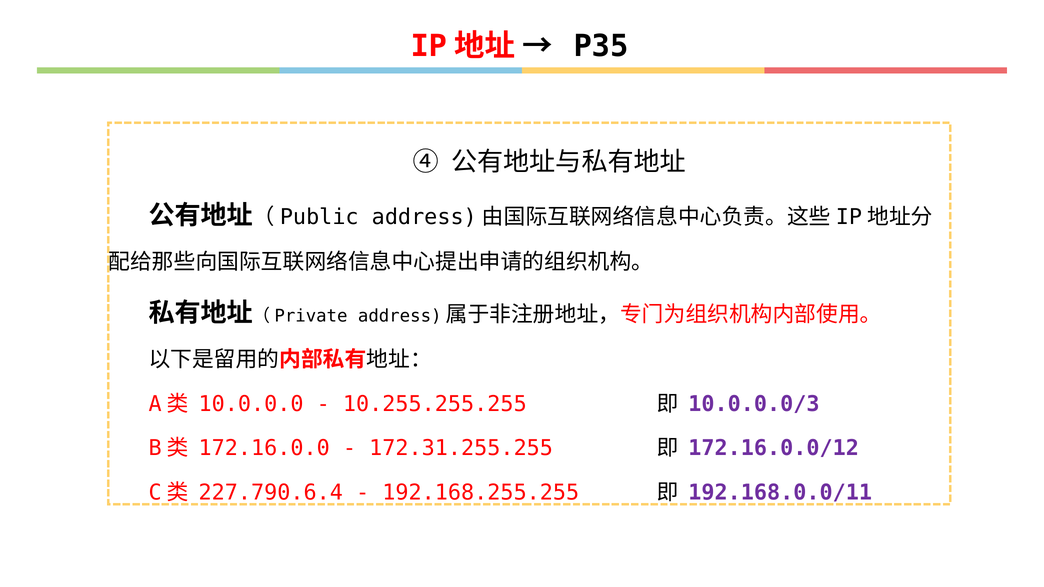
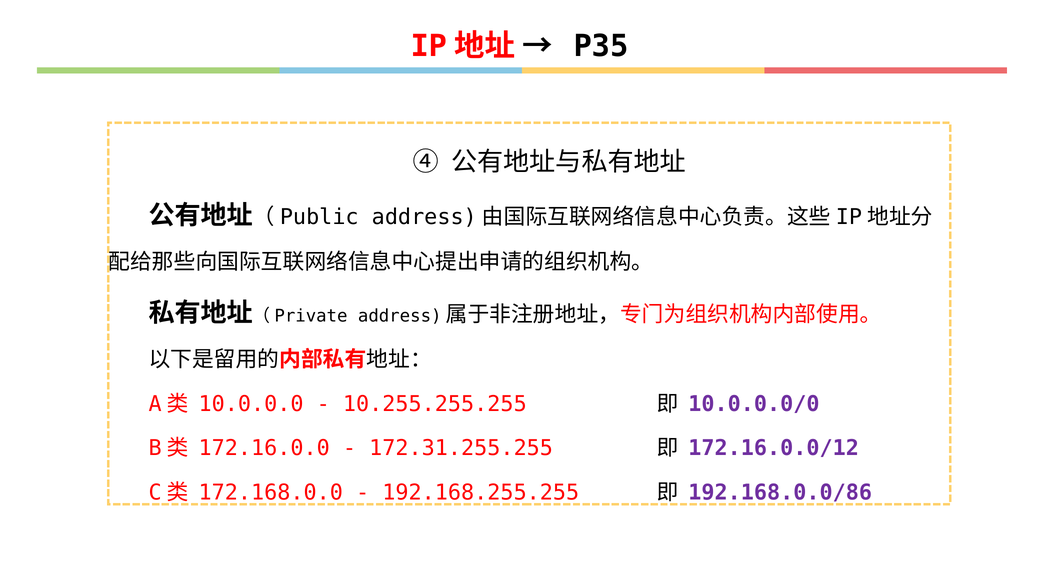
10.0.0.0/3: 10.0.0.0/3 -> 10.0.0.0/0
227.790.6.4: 227.790.6.4 -> 172.168.0.0
192.168.0.0/11: 192.168.0.0/11 -> 192.168.0.0/86
